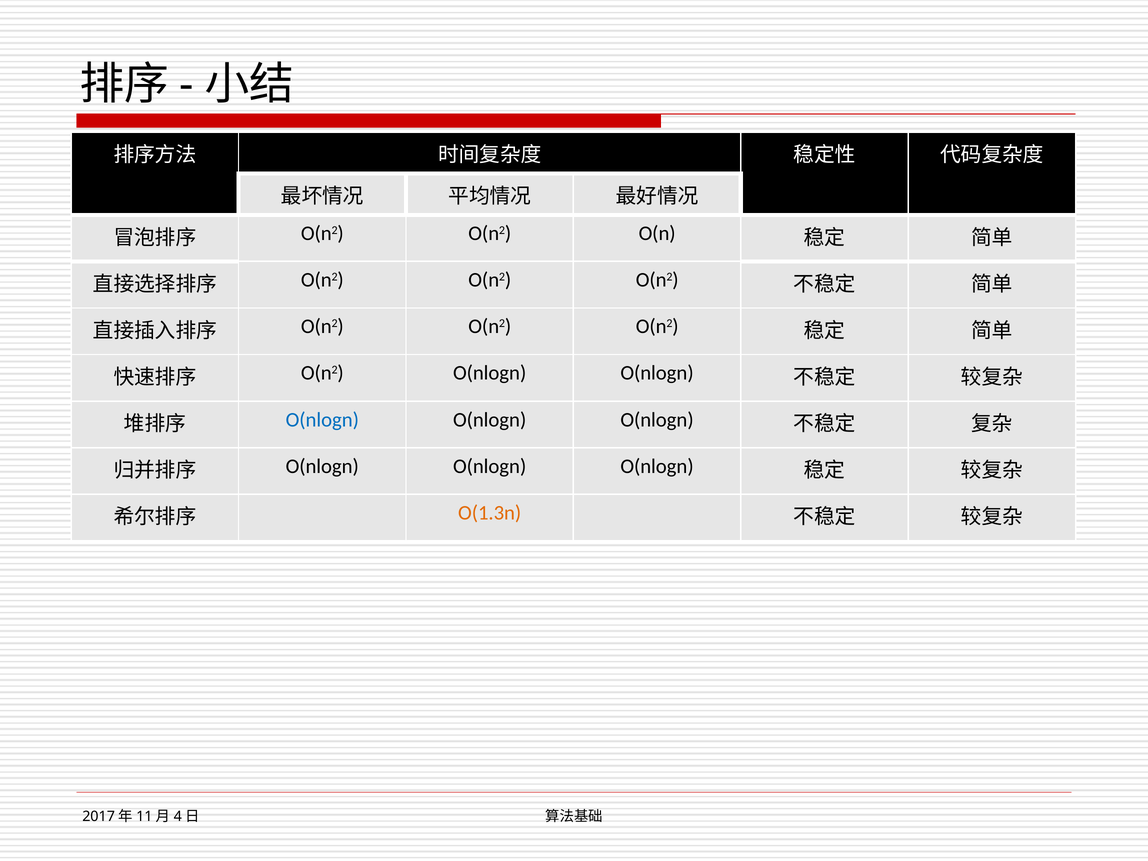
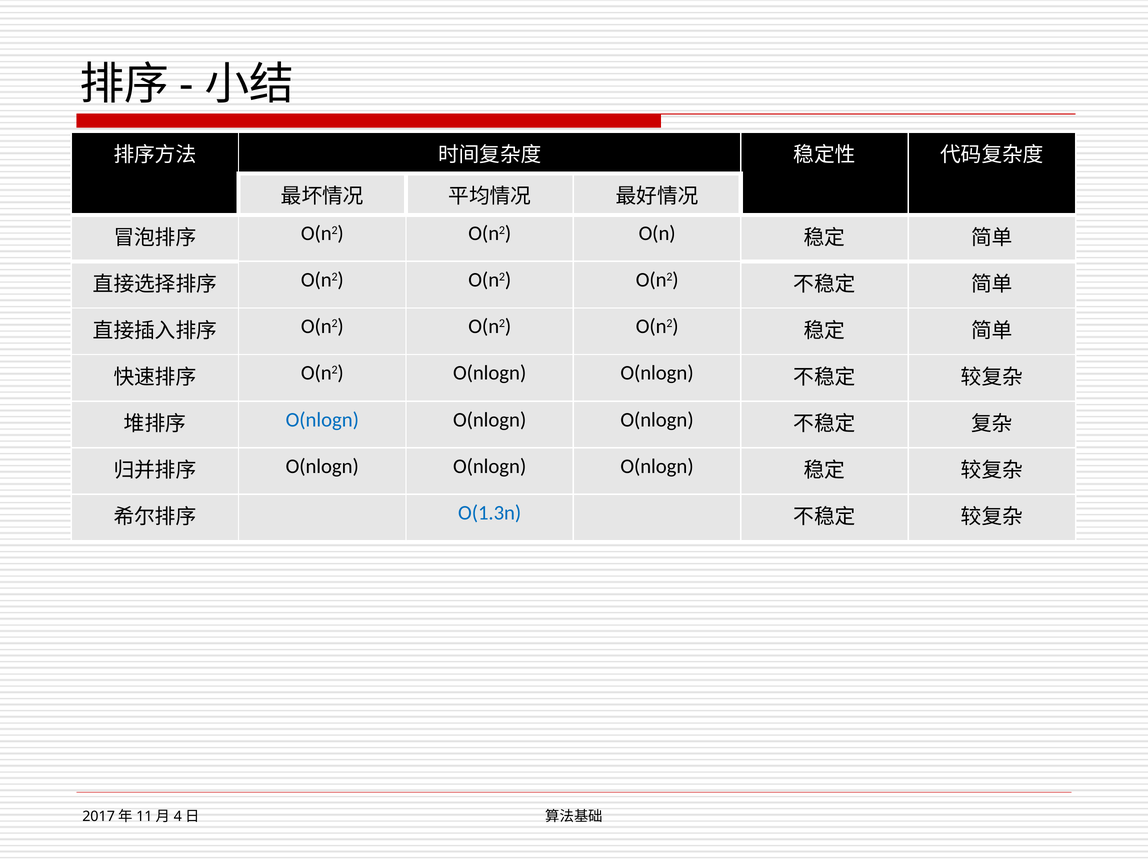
O(1.3n colour: orange -> blue
